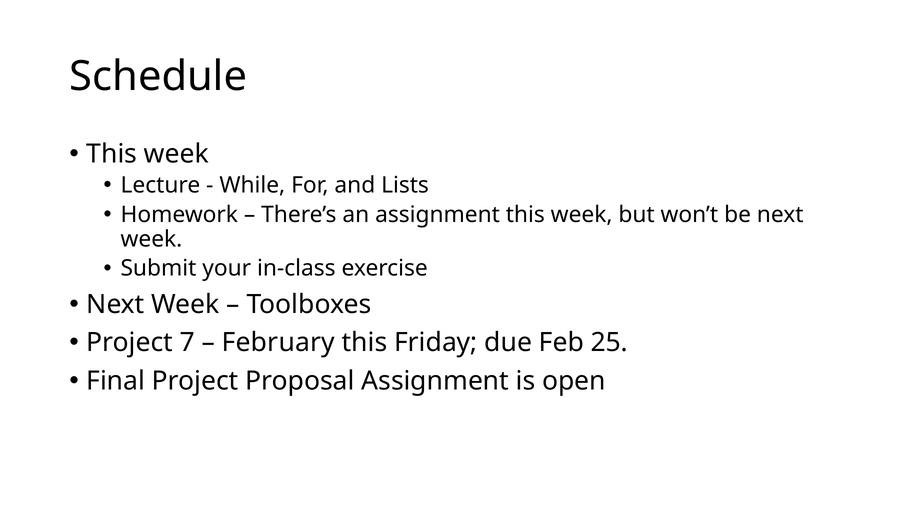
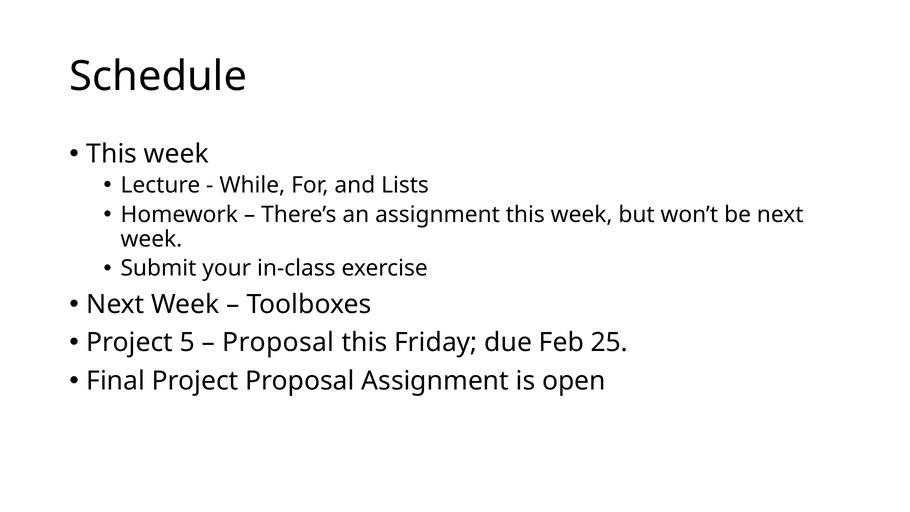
7: 7 -> 5
February at (278, 343): February -> Proposal
